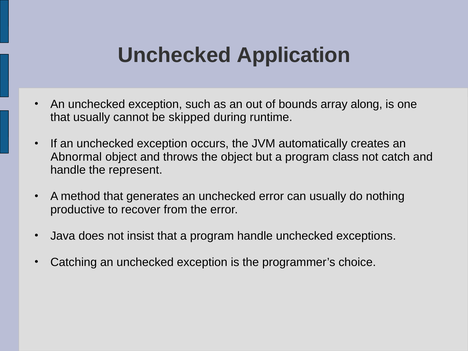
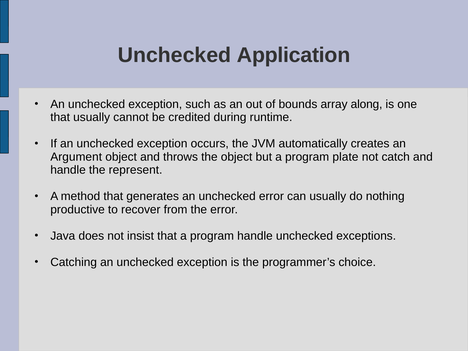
skipped: skipped -> credited
Abnormal: Abnormal -> Argument
class: class -> plate
